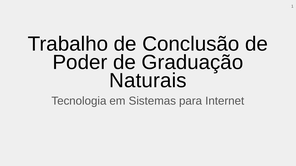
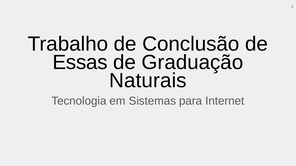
Poder: Poder -> Essas
